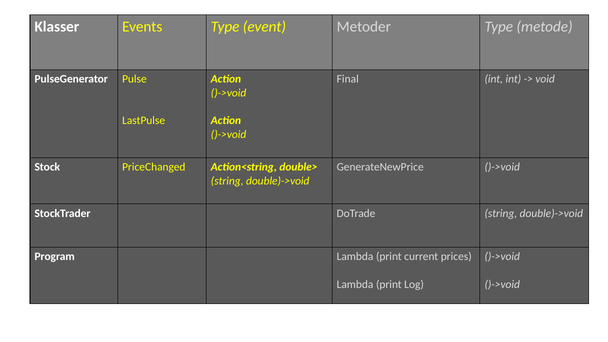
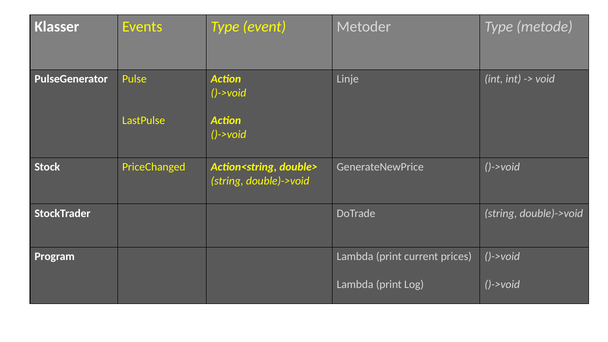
Final: Final -> Linje
